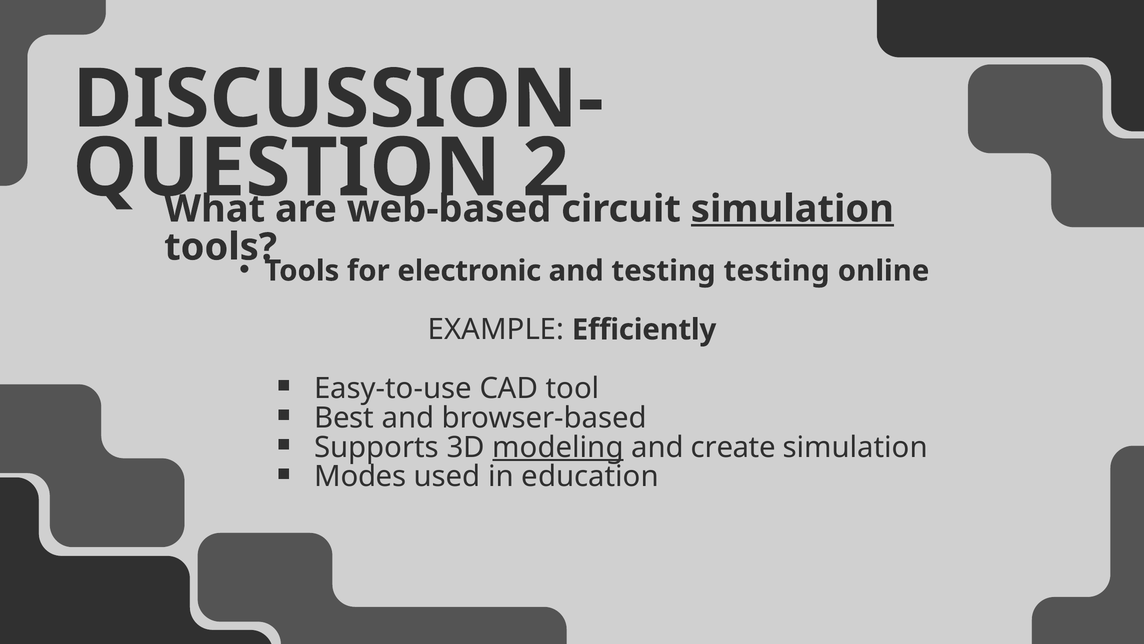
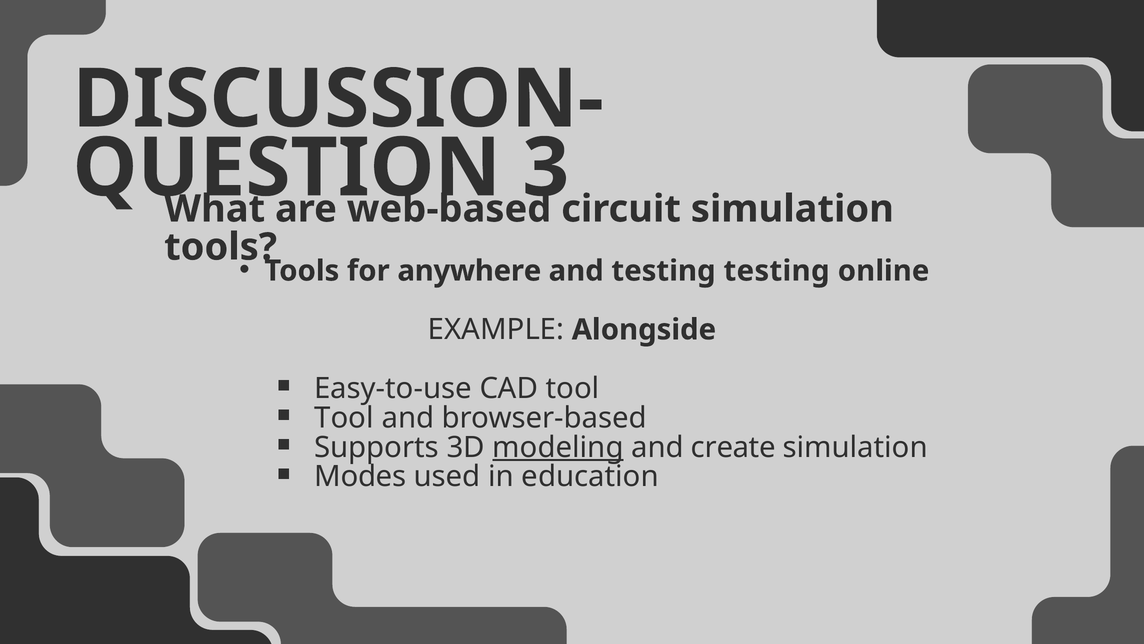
2: 2 -> 3
simulation at (792, 209) underline: present -> none
electronic: electronic -> anywhere
Efficiently: Efficiently -> Alongside
Best at (344, 418): Best -> Tool
